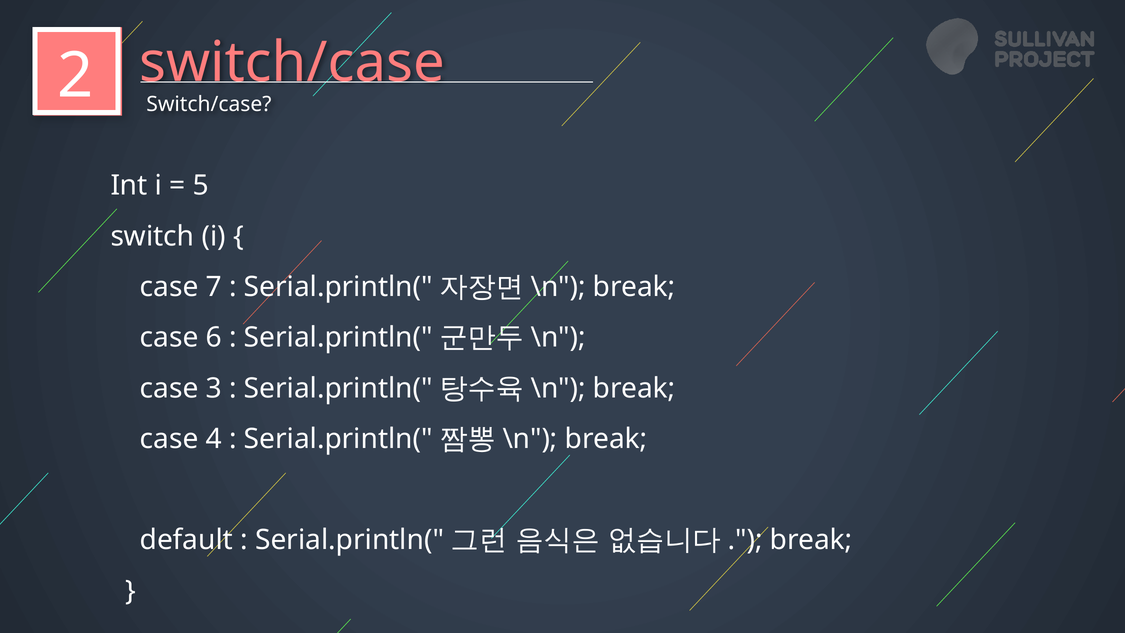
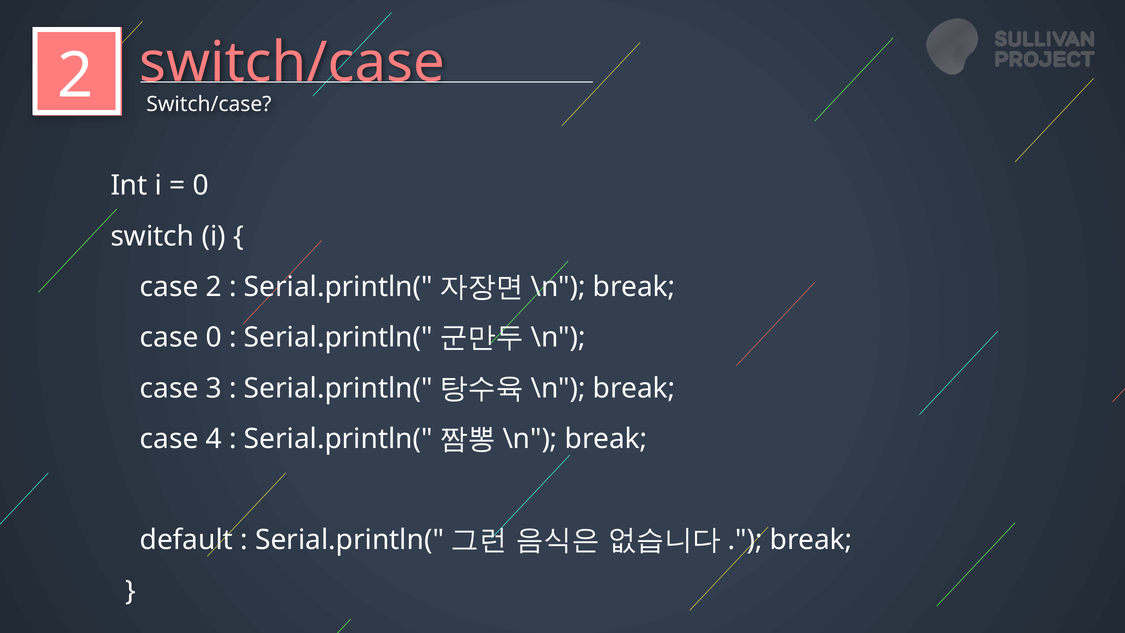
5 at (201, 186): 5 -> 0
case 7: 7 -> 2
case 6: 6 -> 0
